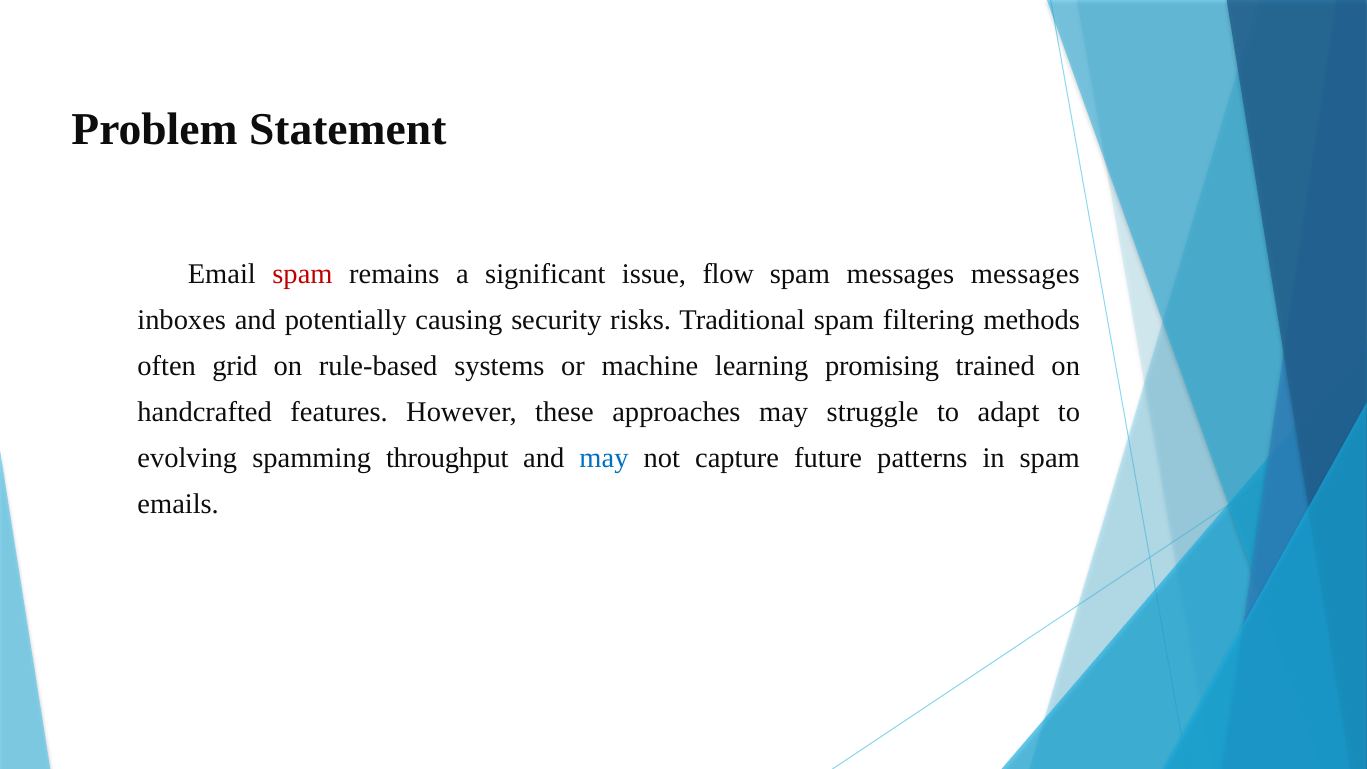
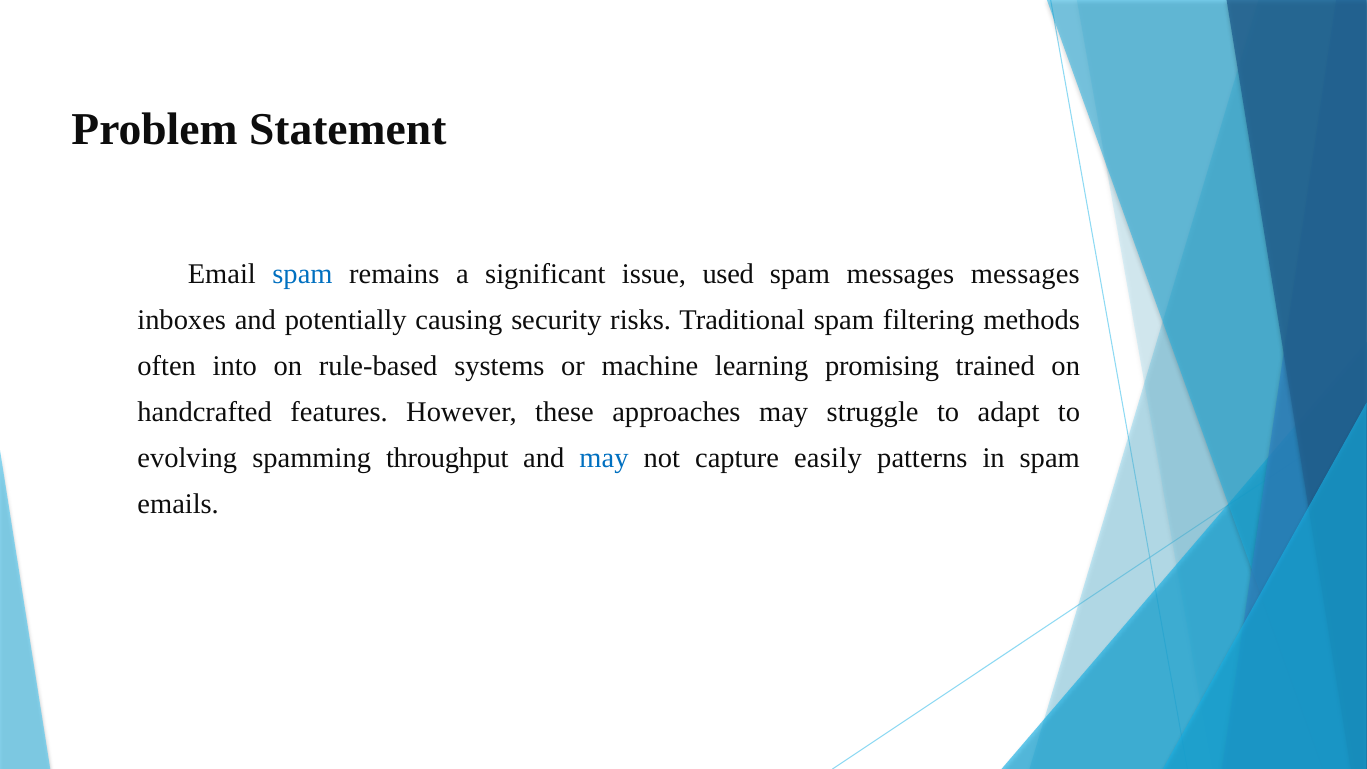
spam at (302, 274) colour: red -> blue
flow: flow -> used
grid: grid -> into
future: future -> easily
